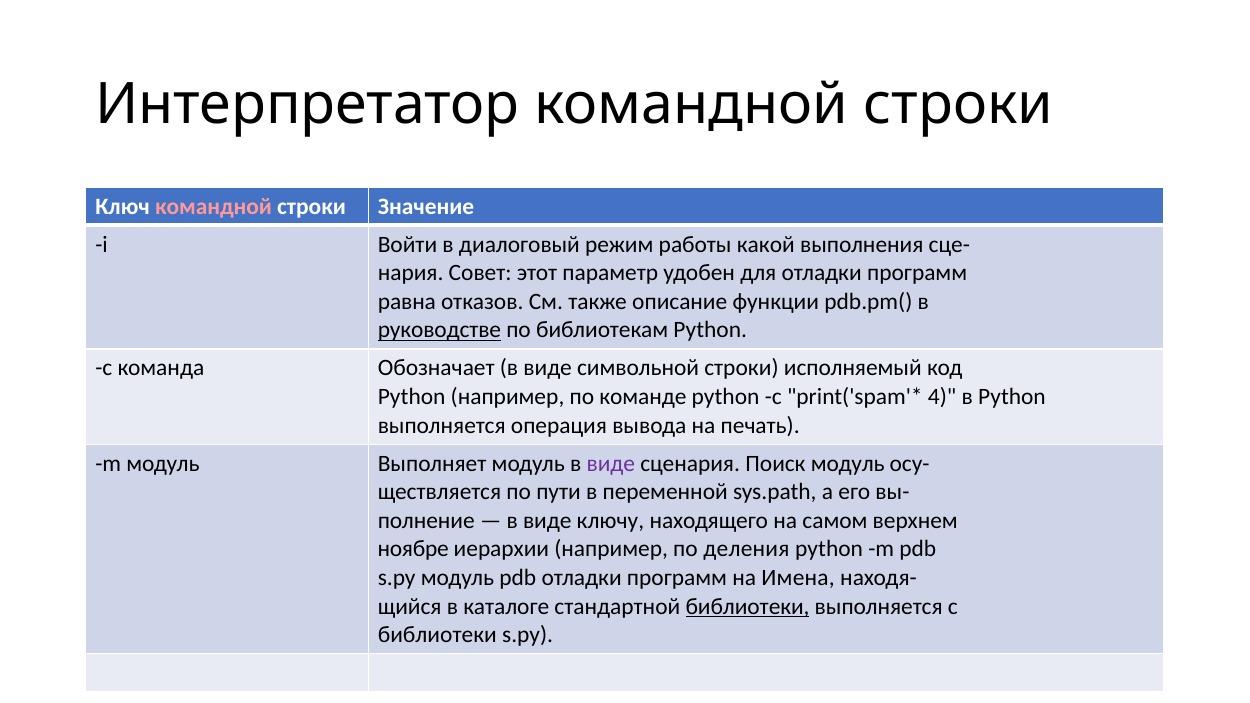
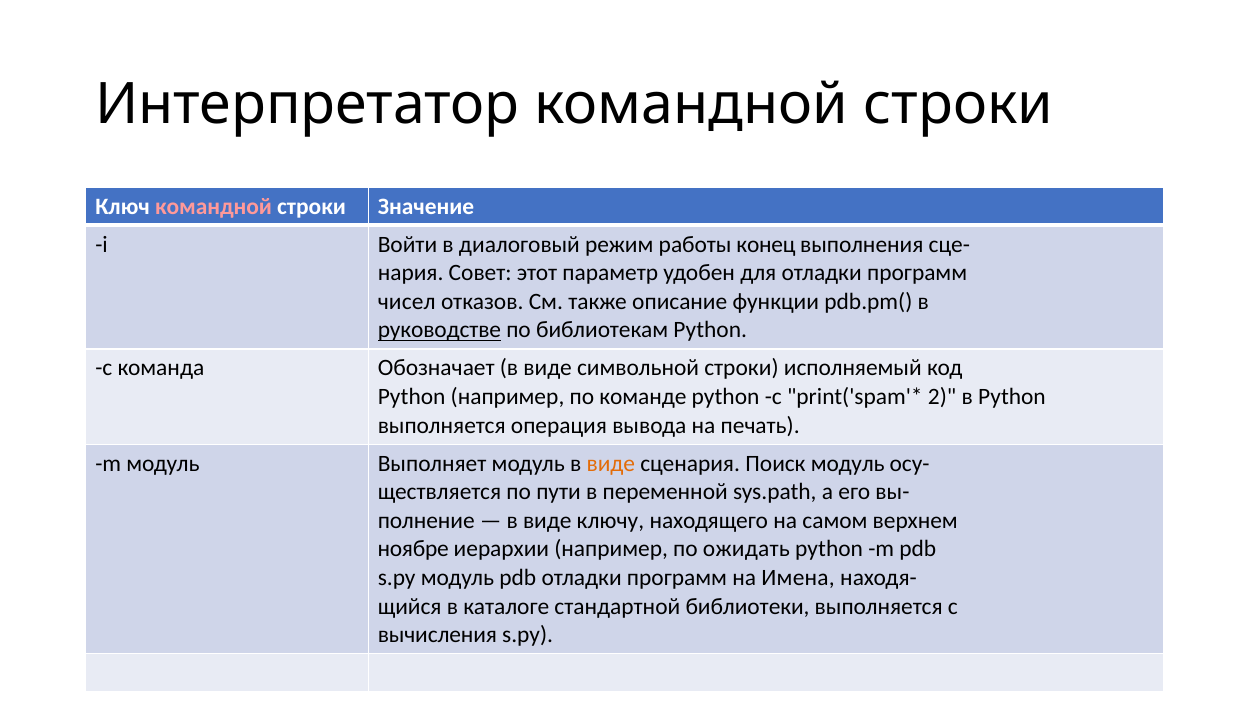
какой: какой -> конец
равна: равна -> чисел
4: 4 -> 2
виде at (611, 464) colour: purple -> orange
деления: деления -> ожидать
библиотеки at (748, 607) underline: present -> none
библиотеки at (437, 635): библиотеки -> вычисления
